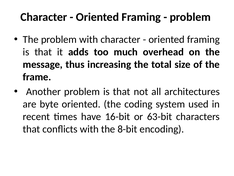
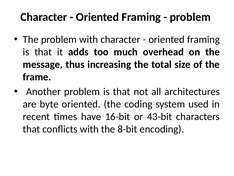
63-bit: 63-bit -> 43-bit
